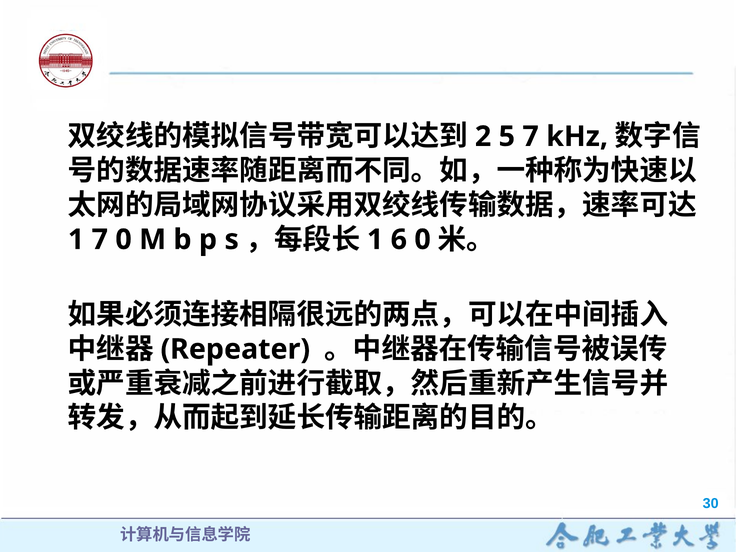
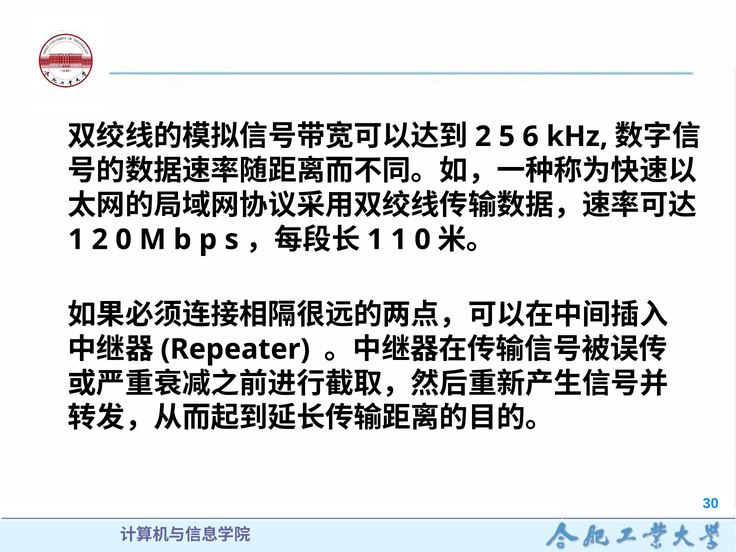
5 7: 7 -> 6
7 at (100, 240): 7 -> 2
6 at (399, 240): 6 -> 1
